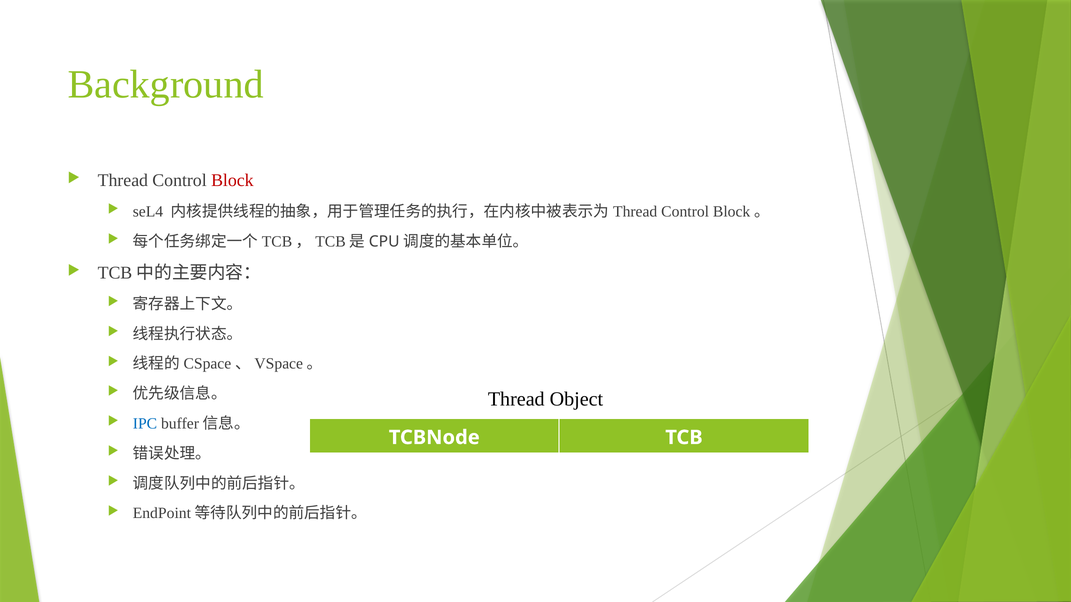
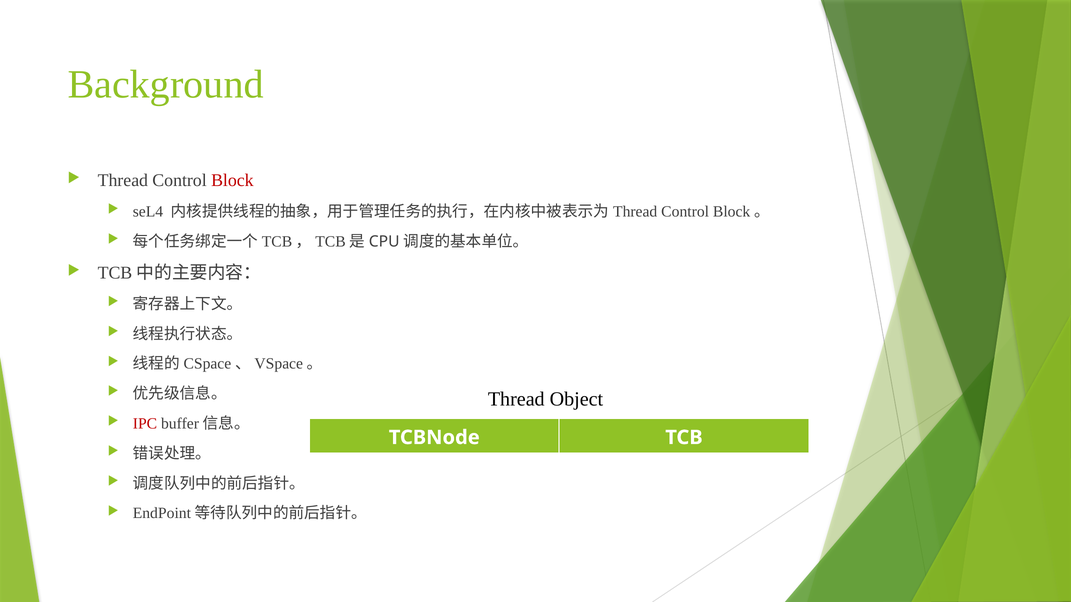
IPC colour: blue -> red
